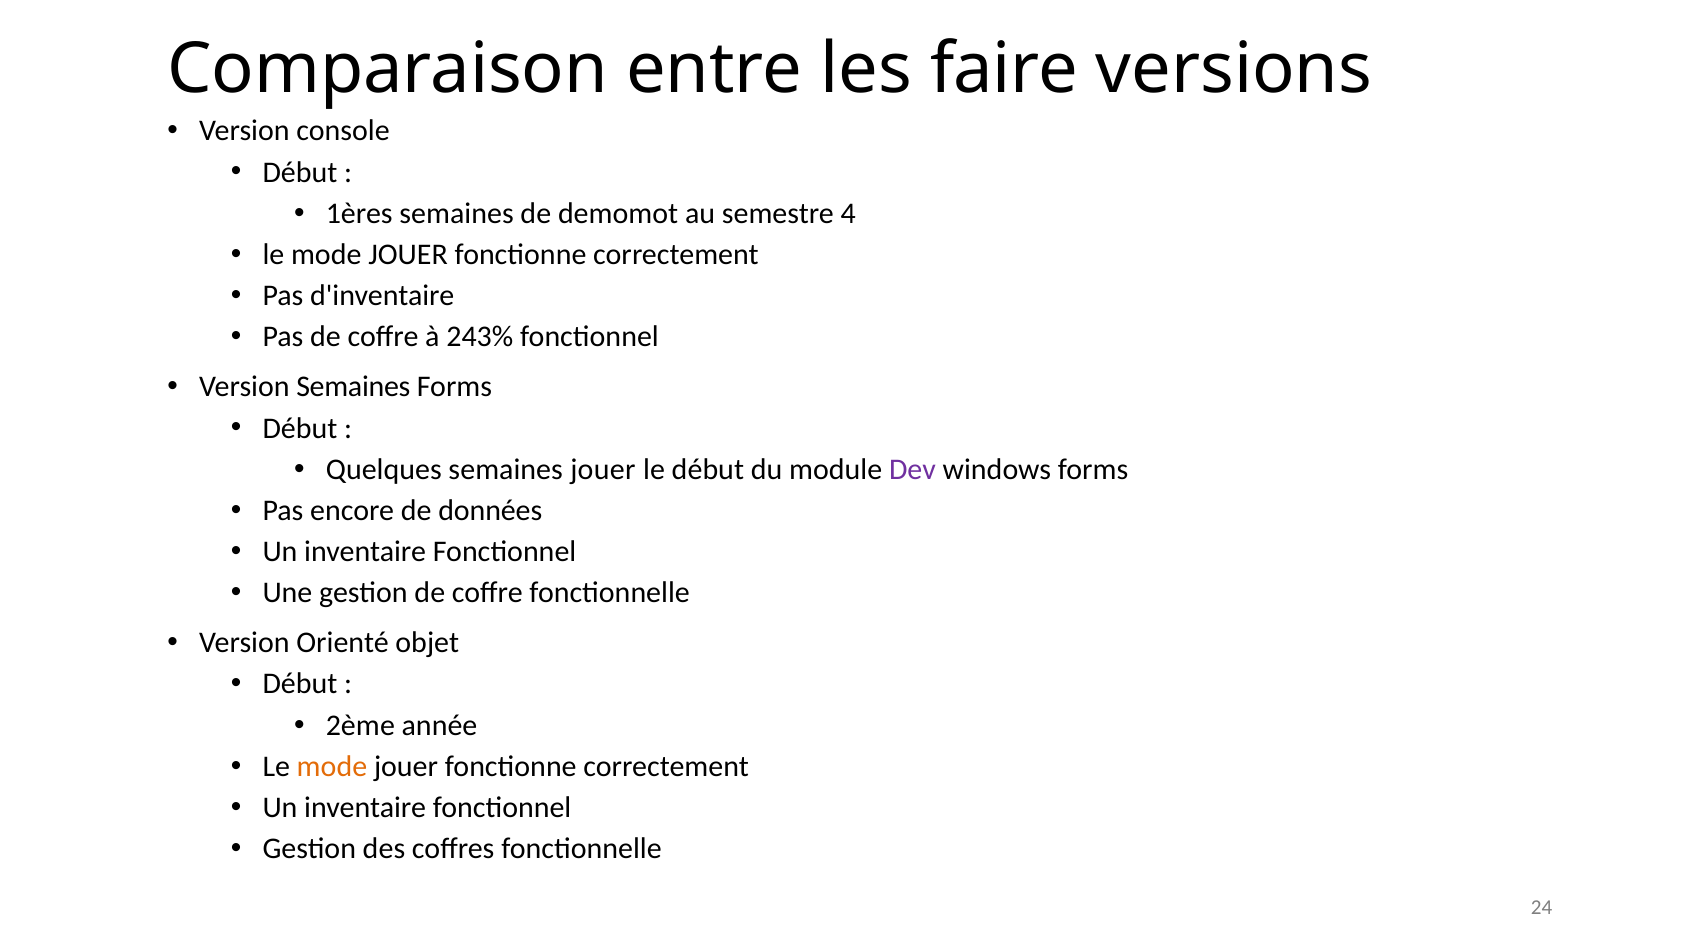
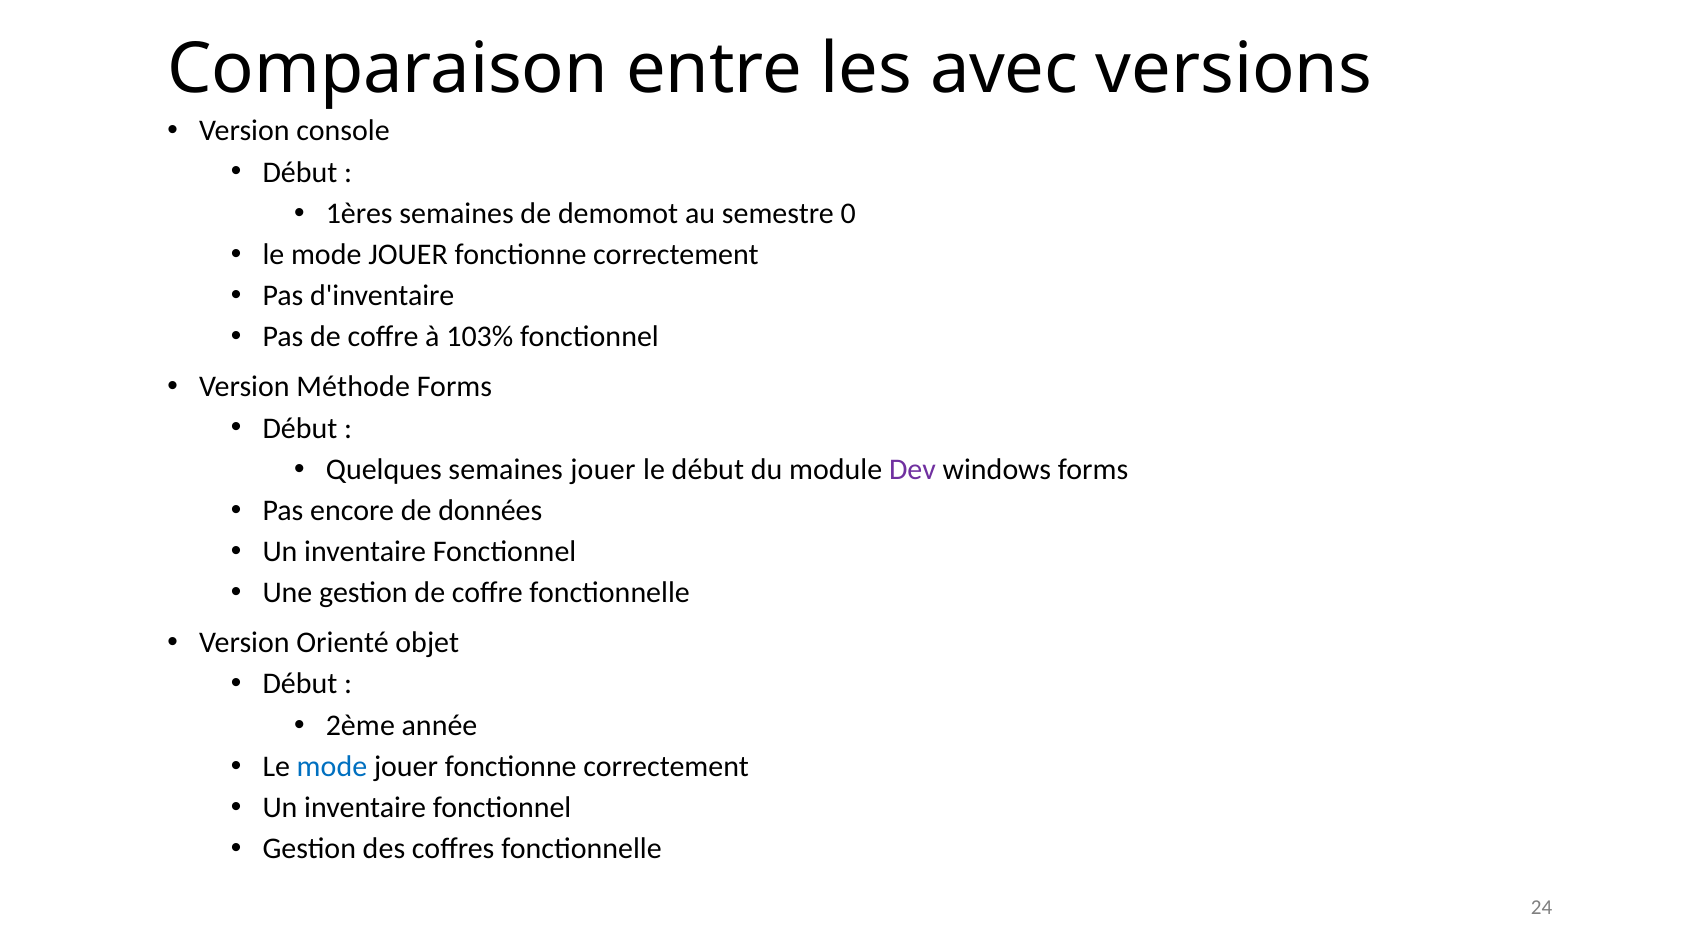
faire: faire -> avec
4: 4 -> 0
243%: 243% -> 103%
Version Semaines: Semaines -> Méthode
mode at (332, 767) colour: orange -> blue
